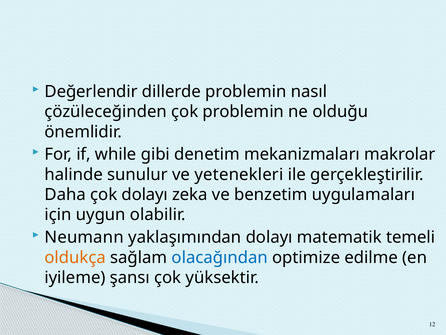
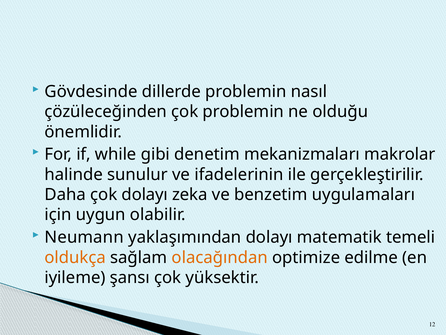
Değerlendir: Değerlendir -> Gövdesinde
yetenekleri: yetenekleri -> ifadelerinin
olacağından colour: blue -> orange
